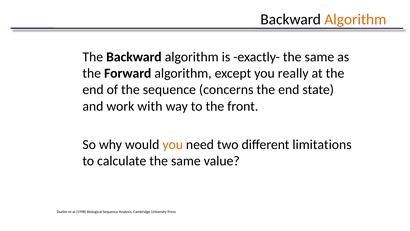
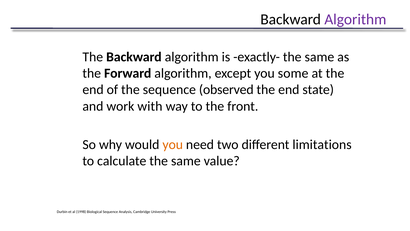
Algorithm at (355, 20) colour: orange -> purple
really: really -> some
concerns: concerns -> observed
